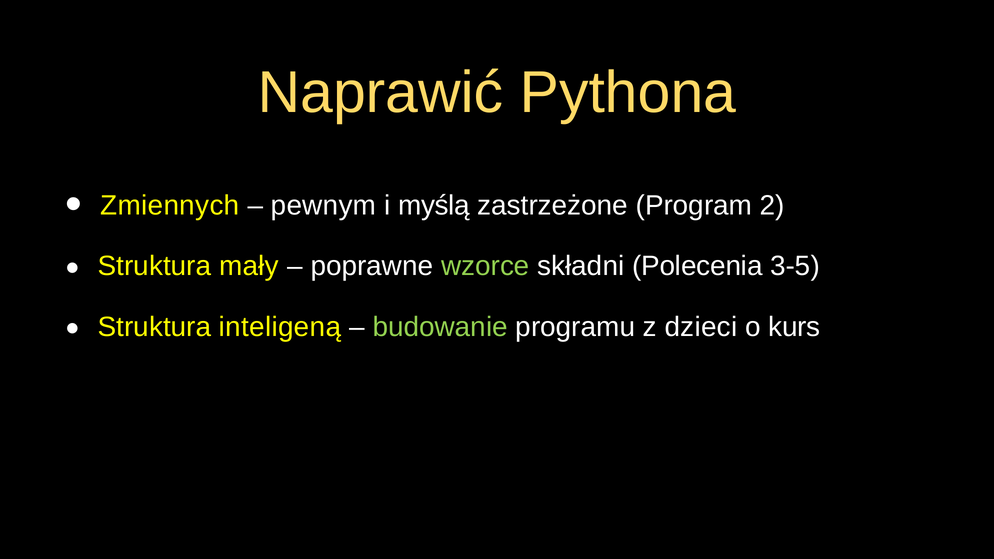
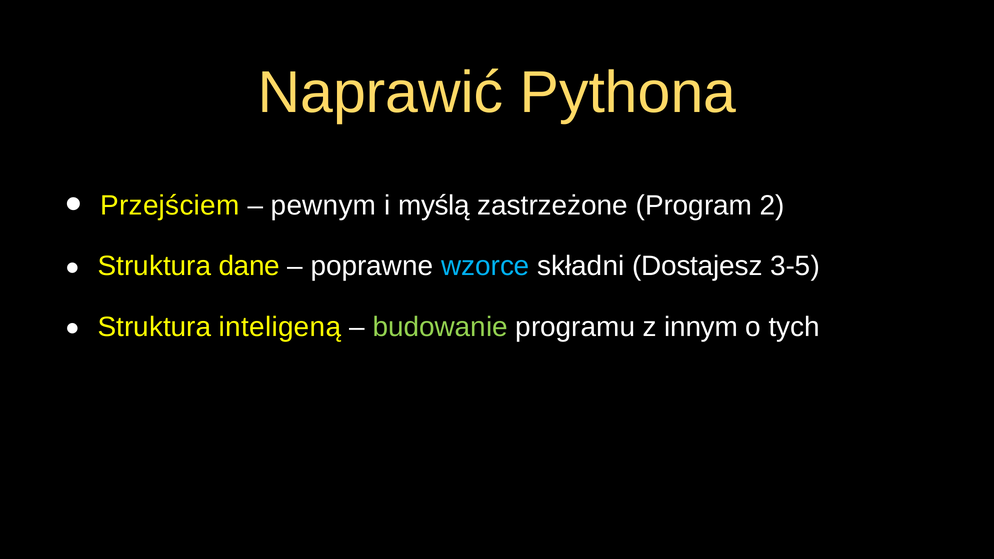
Zmiennych: Zmiennych -> Przejściem
mały: mały -> dane
wzorce colour: light green -> light blue
Polecenia: Polecenia -> Dostajesz
dzieci: dzieci -> innym
kurs: kurs -> tych
